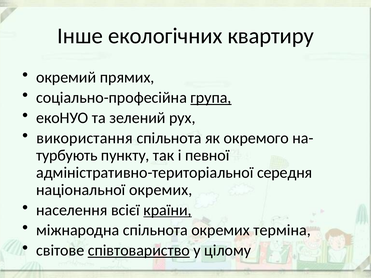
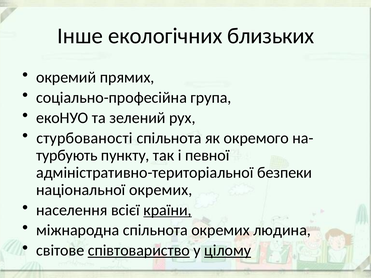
квартиру: квартиру -> близьких
група underline: present -> none
використання: використання -> стурбованості
середня: середня -> безпеки
терміна: терміна -> людина
цілому underline: none -> present
